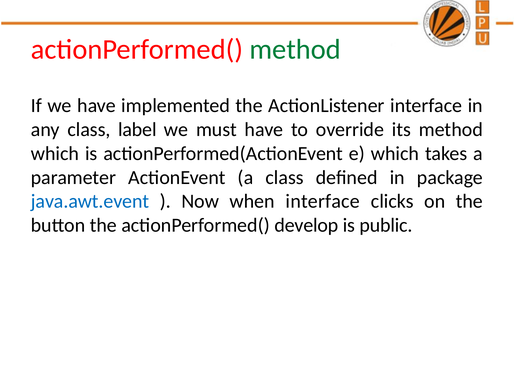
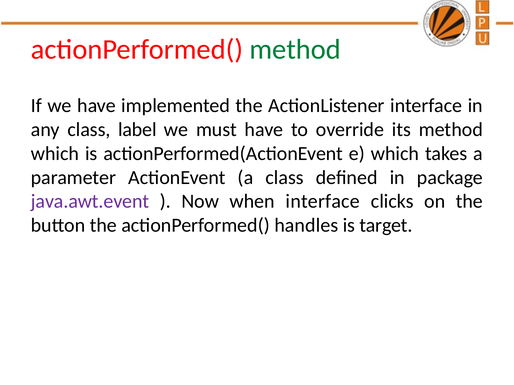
java.awt.event colour: blue -> purple
develop: develop -> handles
public: public -> target
